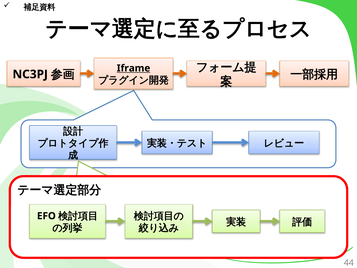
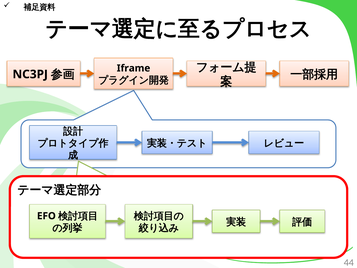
Iframe underline: present -> none
